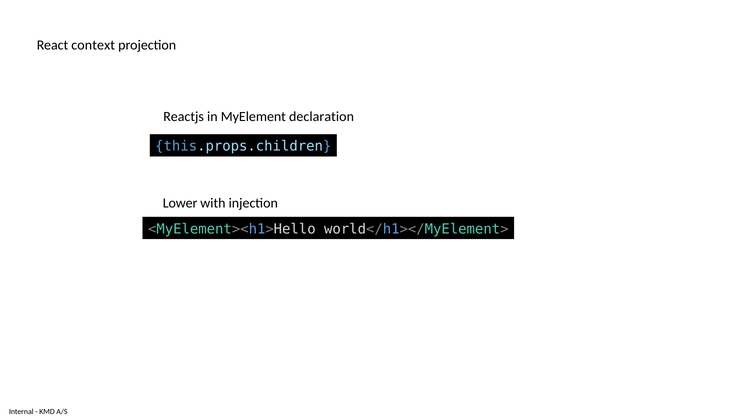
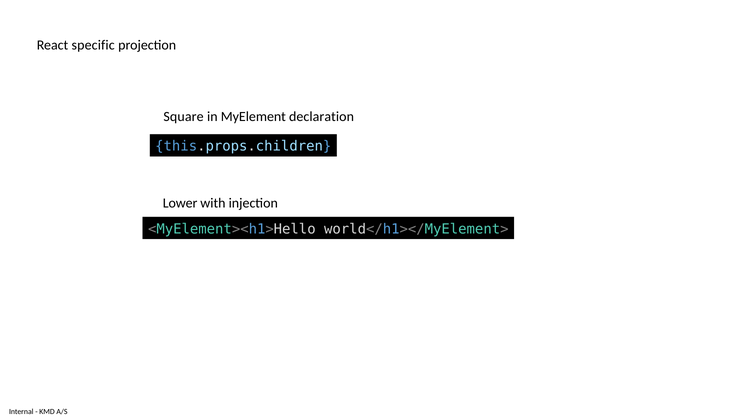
context: context -> specific
Reactjs: Reactjs -> Square
